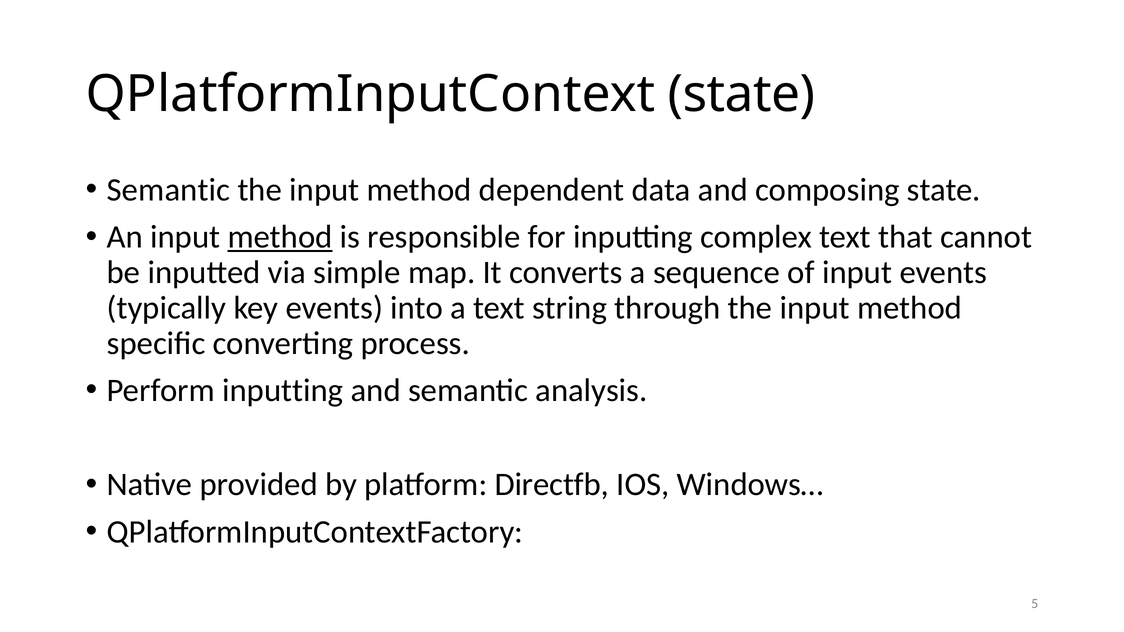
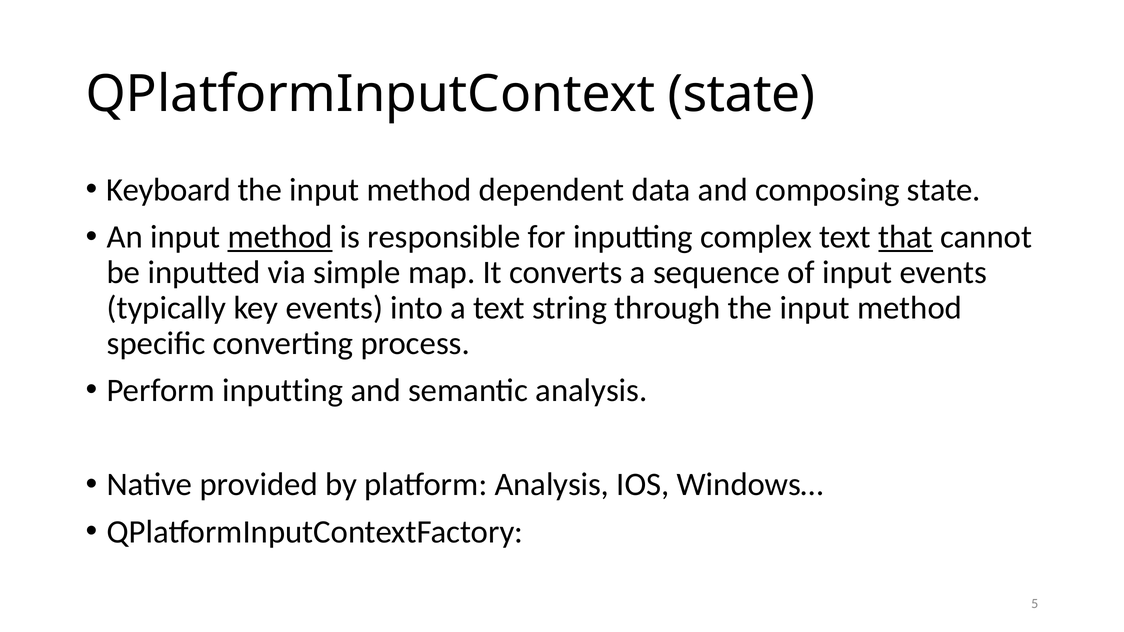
Semantic at (168, 190): Semantic -> Keyboard
that underline: none -> present
platform Directfb: Directfb -> Analysis
